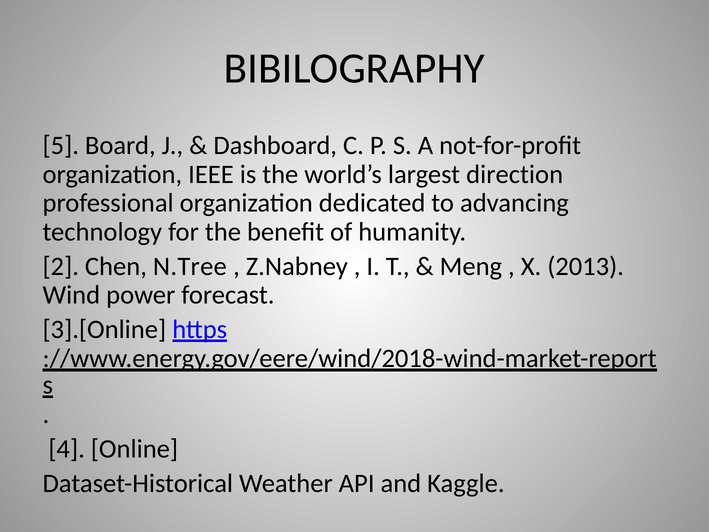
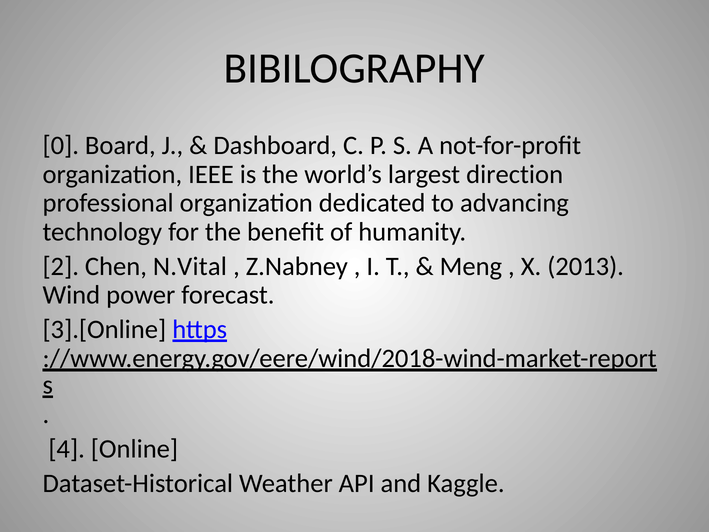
5: 5 -> 0
N.Tree: N.Tree -> N.Vital
